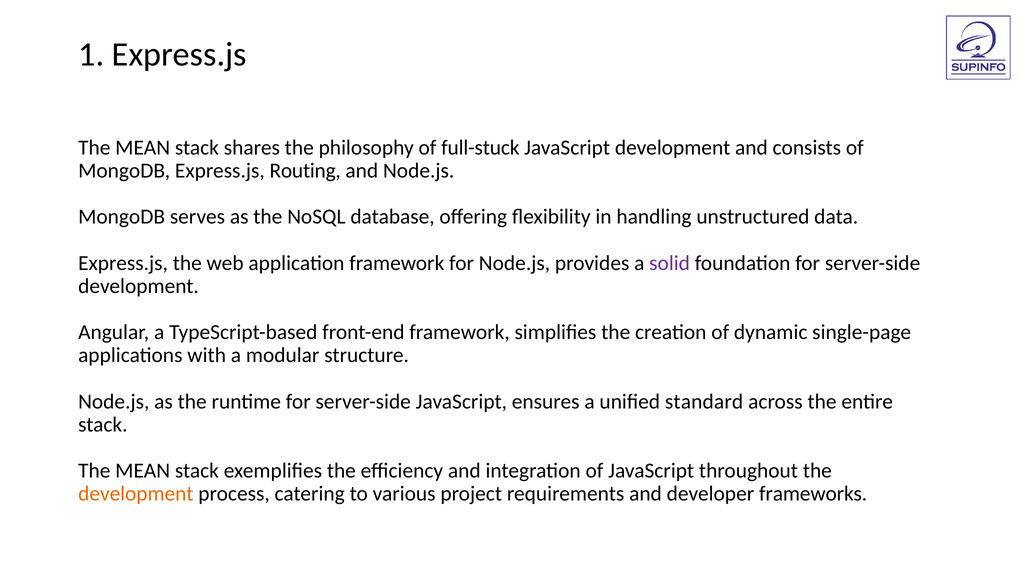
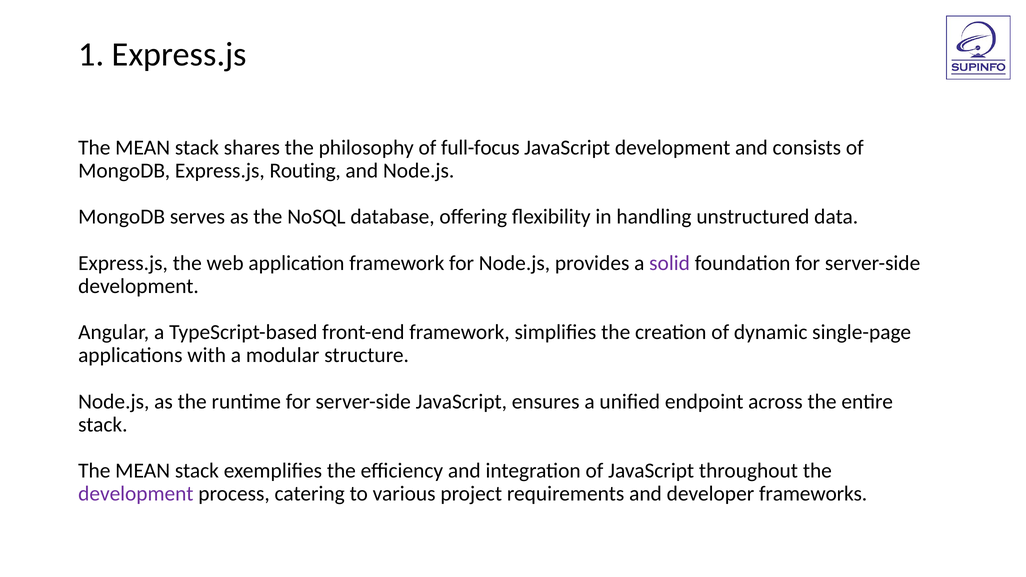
full-stuck: full-stuck -> full-focus
standard: standard -> endpoint
development at (136, 494) colour: orange -> purple
